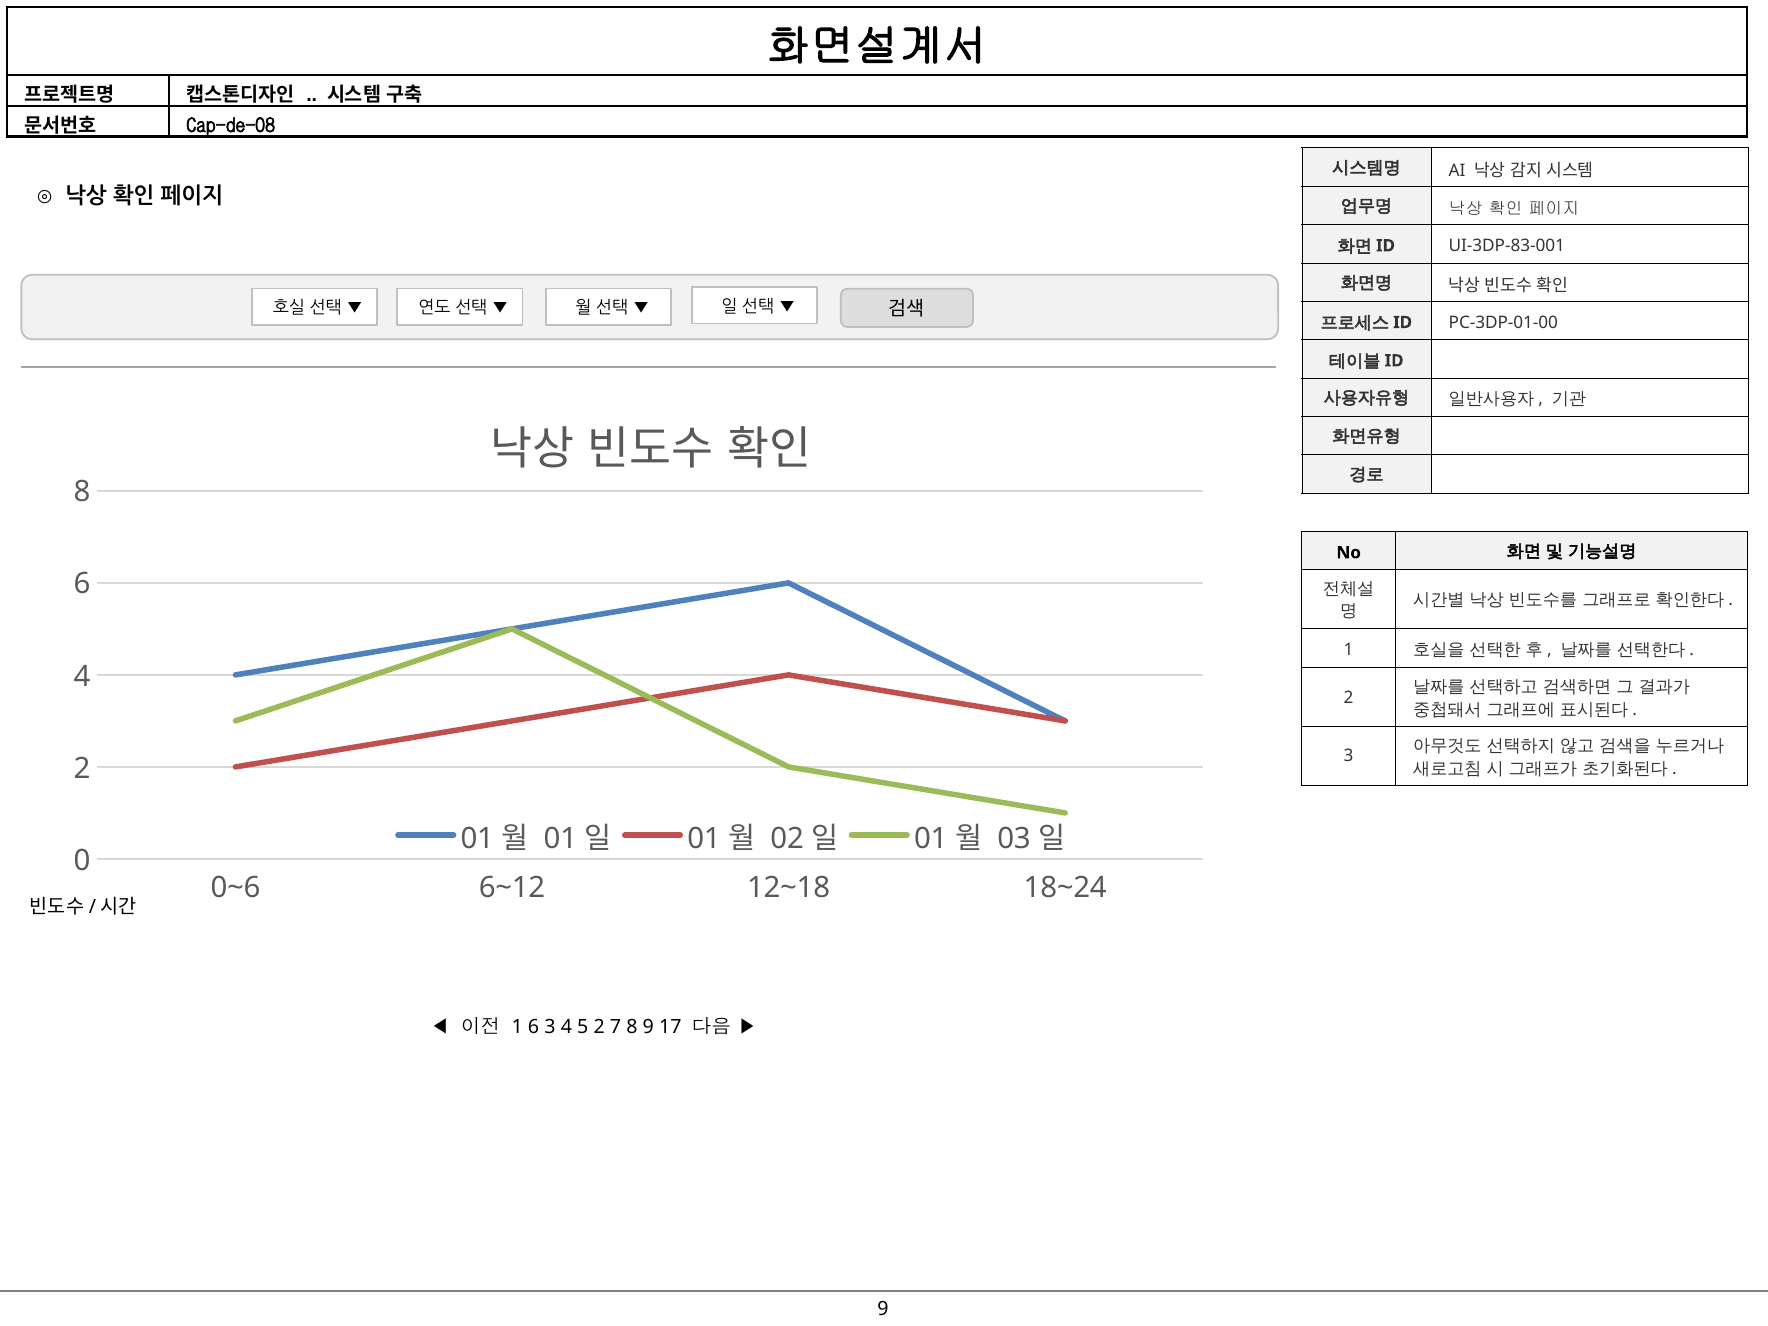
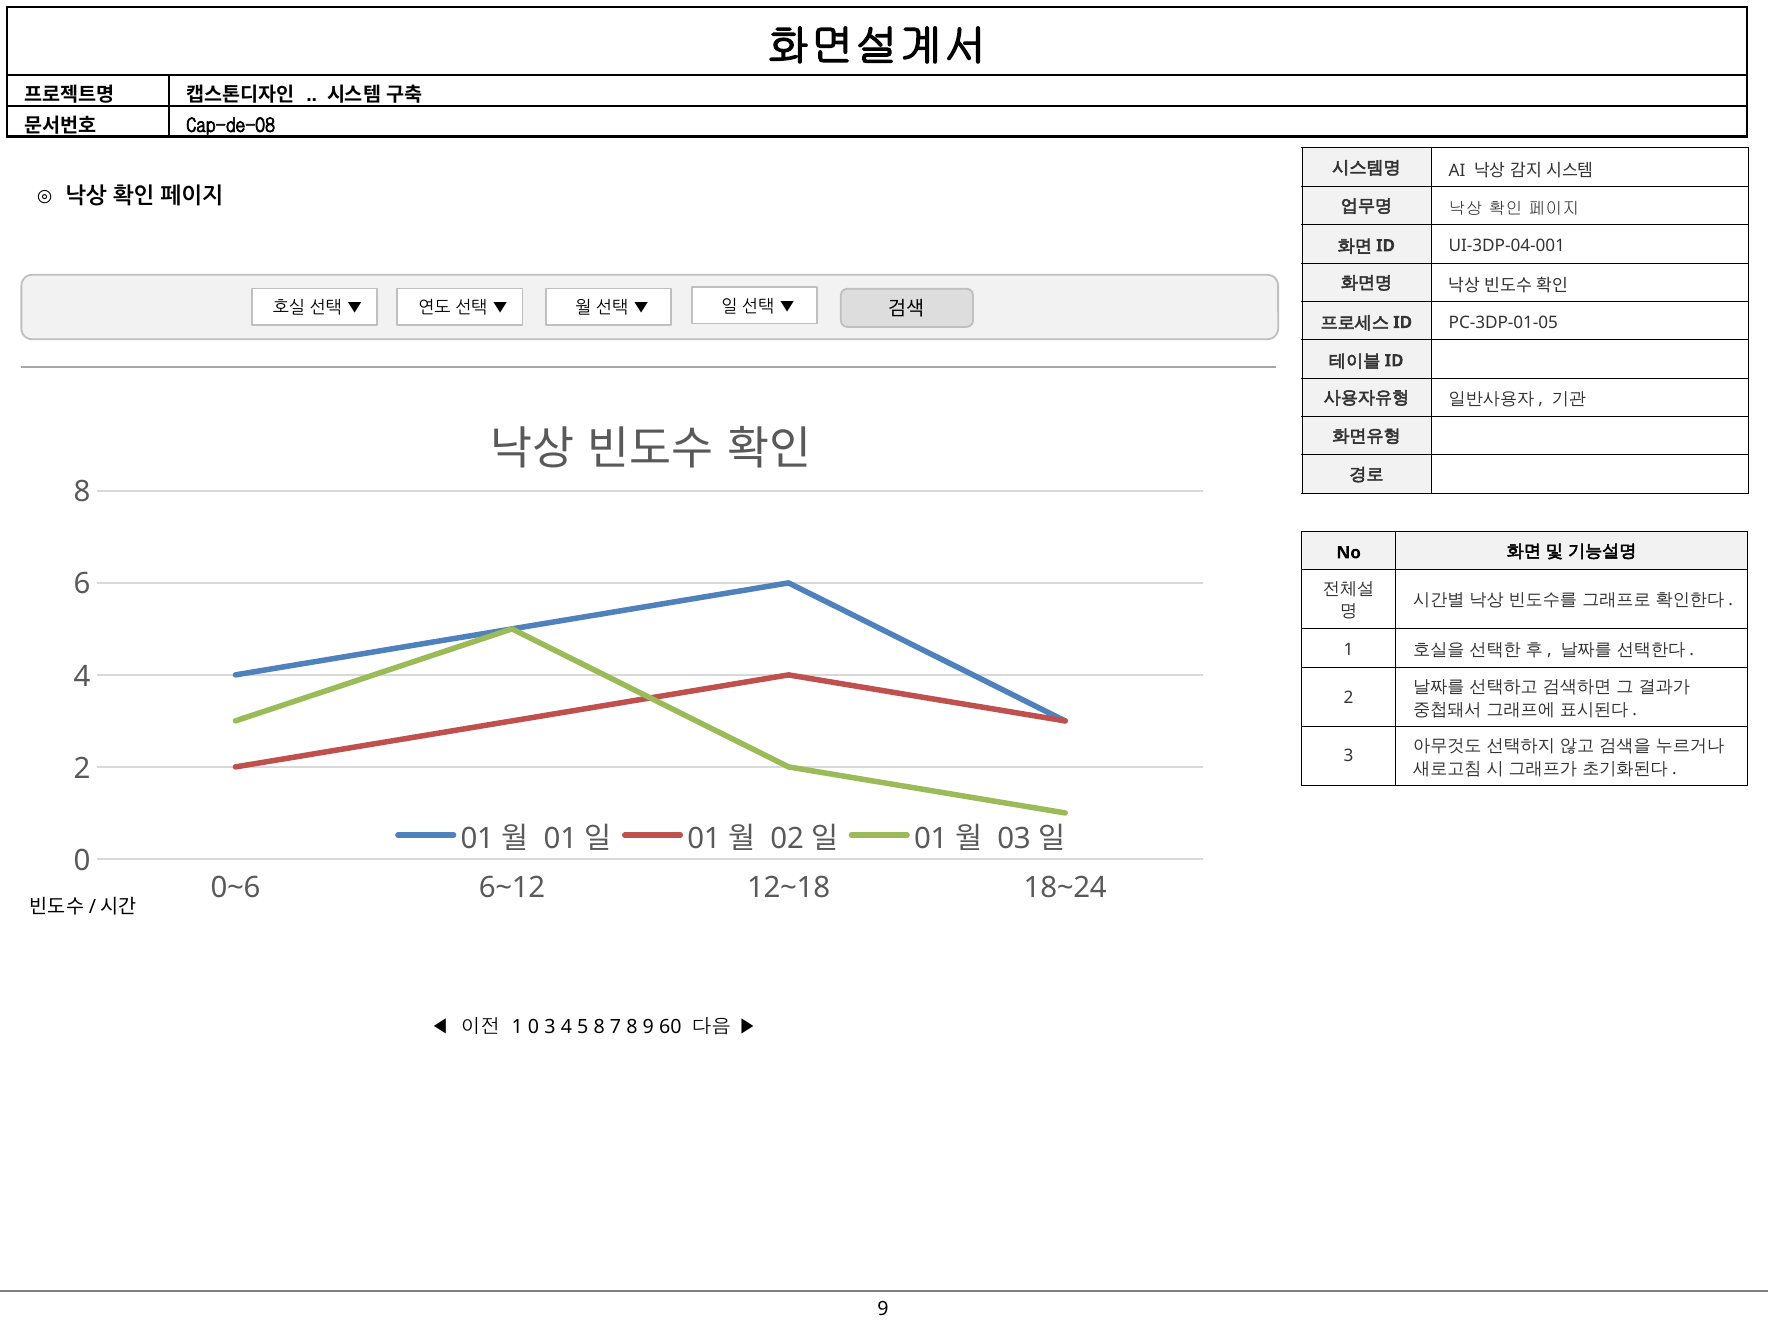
UI-3DP-83-001: UI-3DP-83-001 -> UI-3DP-04-001
PC-3DP-01-00: PC-3DP-01-00 -> PC-3DP-01-05
1 6: 6 -> 0
5 2: 2 -> 8
17: 17 -> 60
